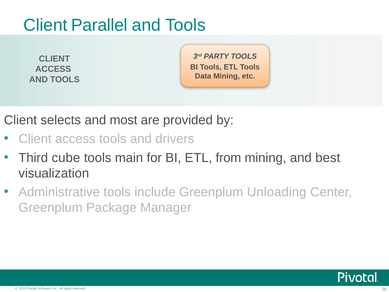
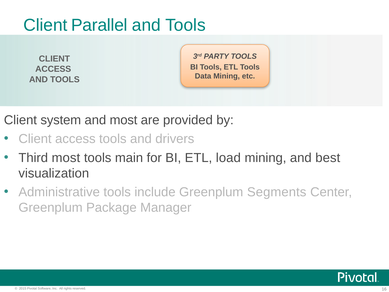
selects: selects -> system
Third cube: cube -> most
from: from -> load
Unloading: Unloading -> Segments
